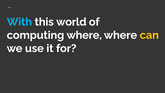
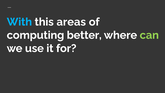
world: world -> areas
computing where: where -> better
can colour: yellow -> light green
